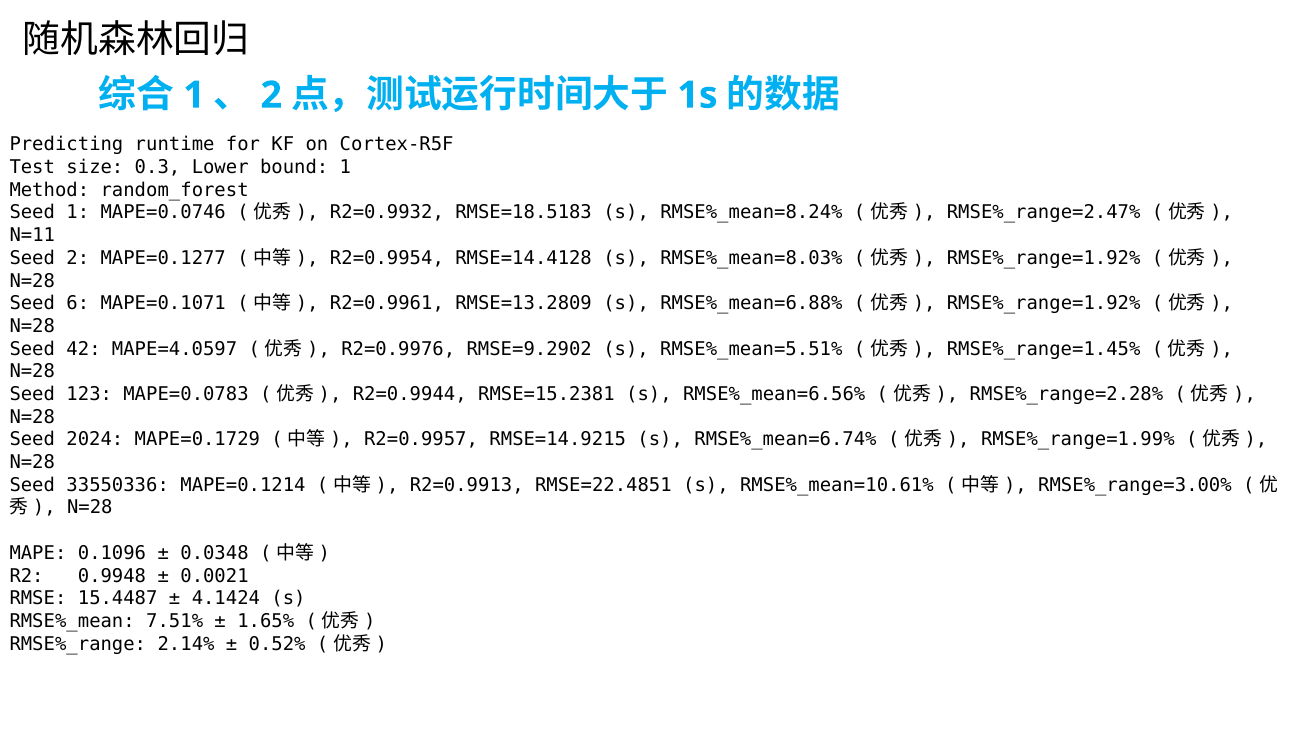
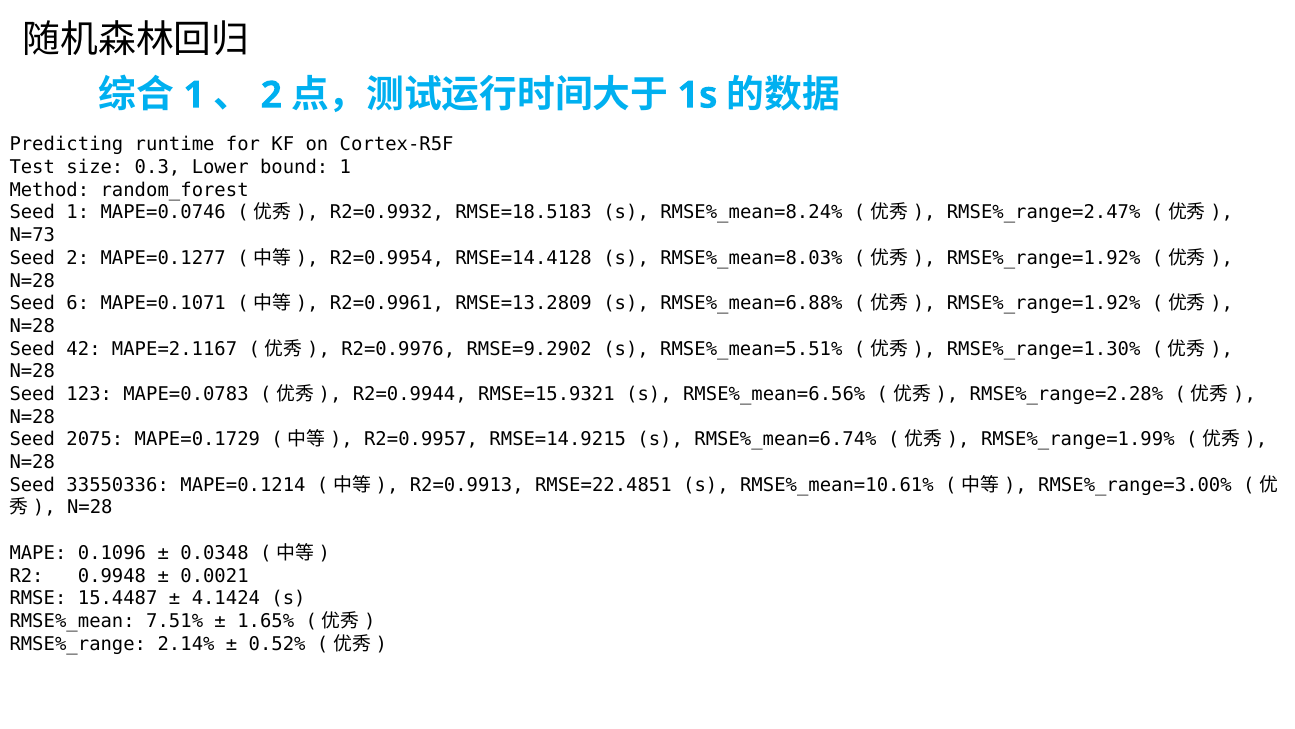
N=11: N=11 -> N=73
MAPE=4.0597: MAPE=4.0597 -> MAPE=2.1167
RMSE%_range=1.45%: RMSE%_range=1.45% -> RMSE%_range=1.30%
RMSE=15.2381: RMSE=15.2381 -> RMSE=15.9321
2024: 2024 -> 2075
